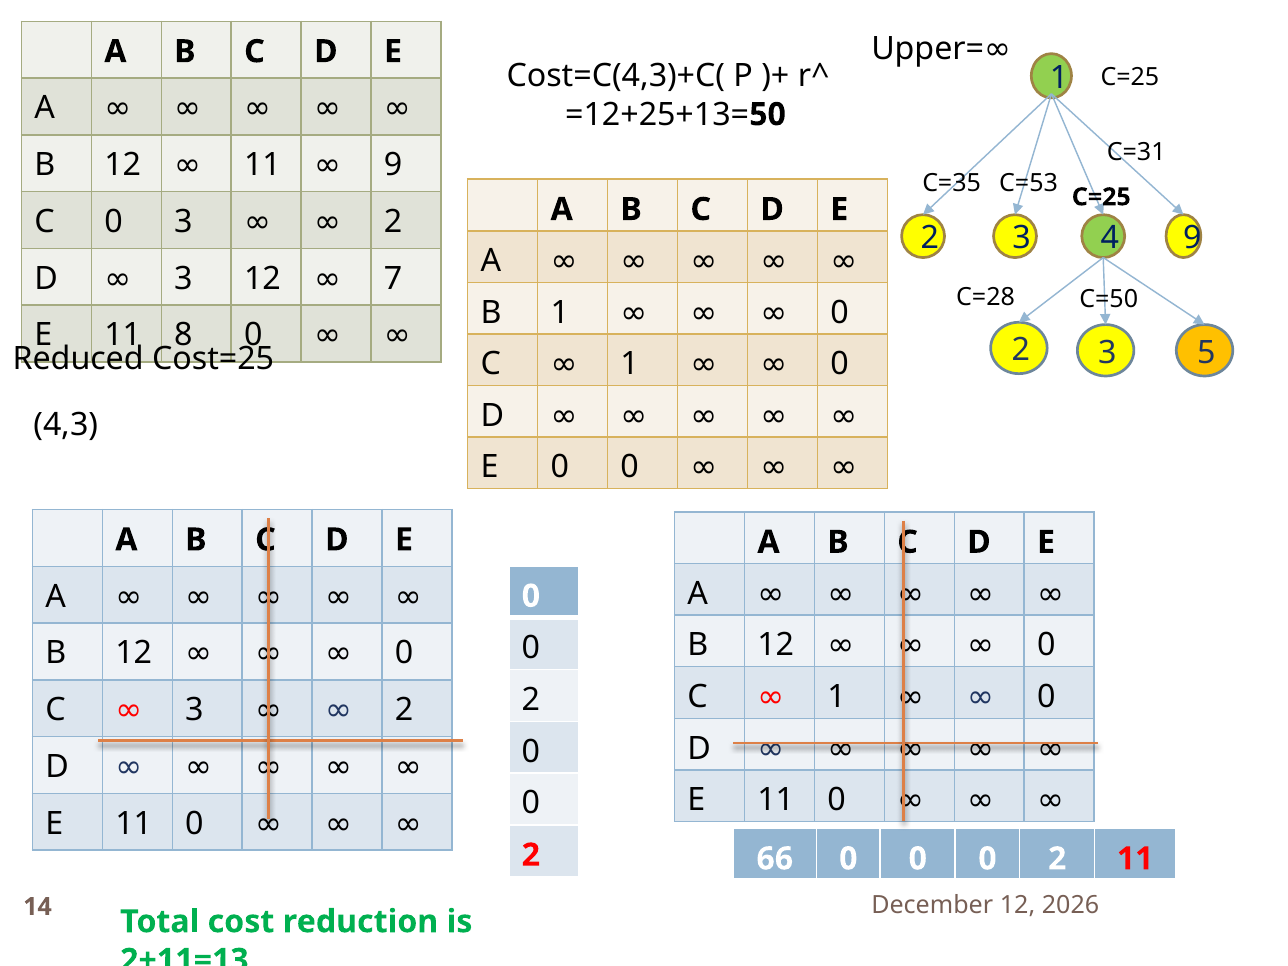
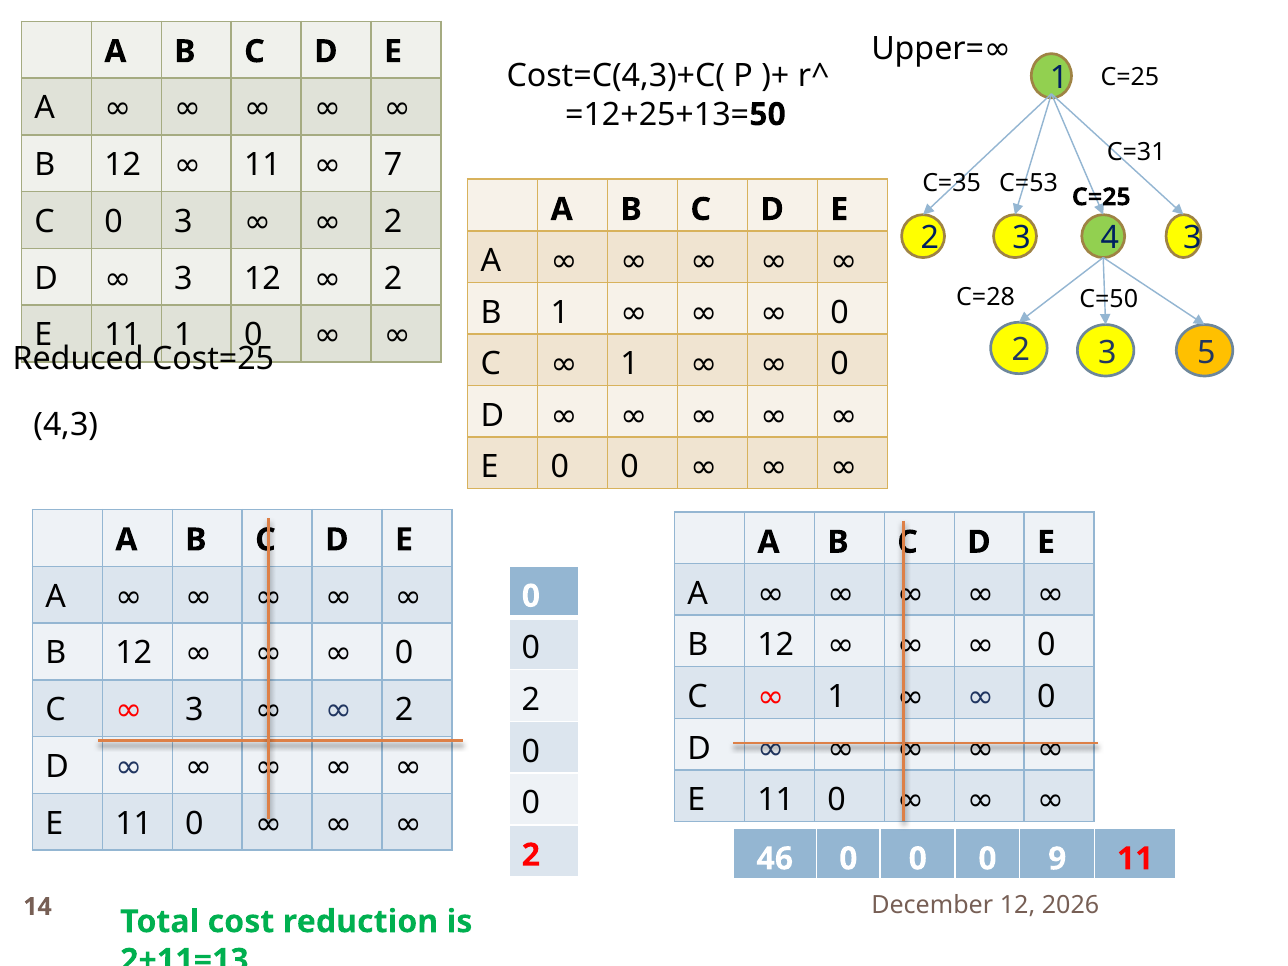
9 at (393, 165): 9 -> 7
4 9: 9 -> 3
7 at (393, 279): 7 -> 2
11 8: 8 -> 1
66: 66 -> 46
0 0 0 2: 2 -> 9
